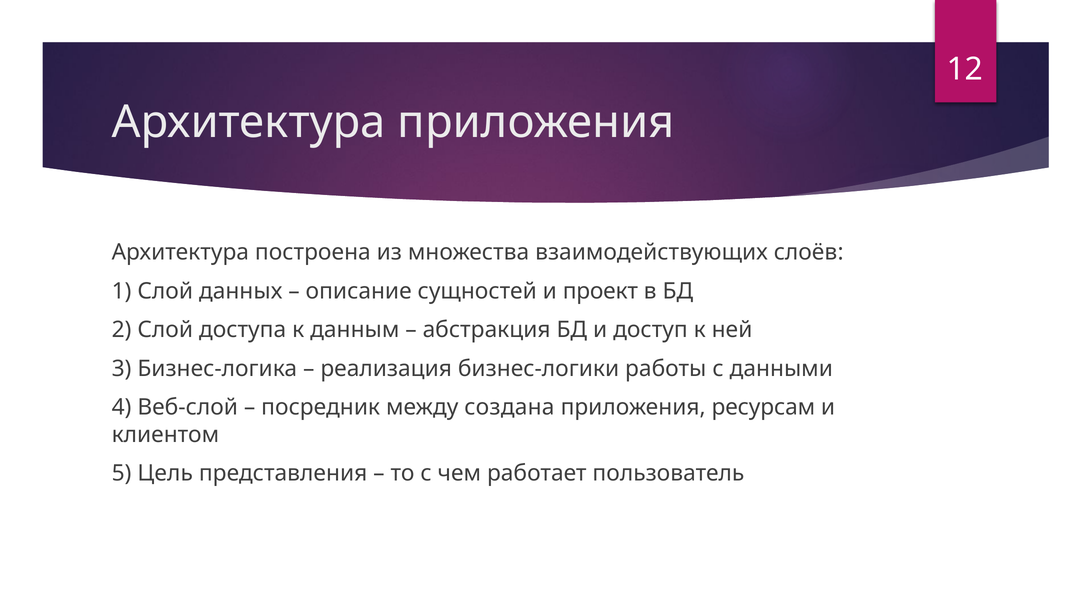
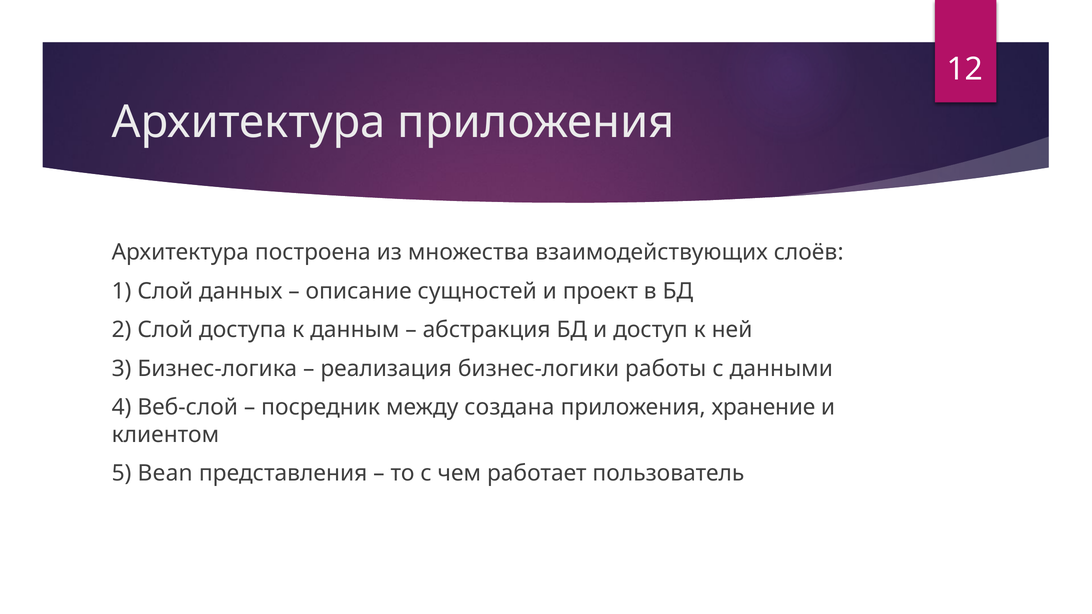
ресурсам: ресурсам -> хранение
Цель: Цель -> Bean
